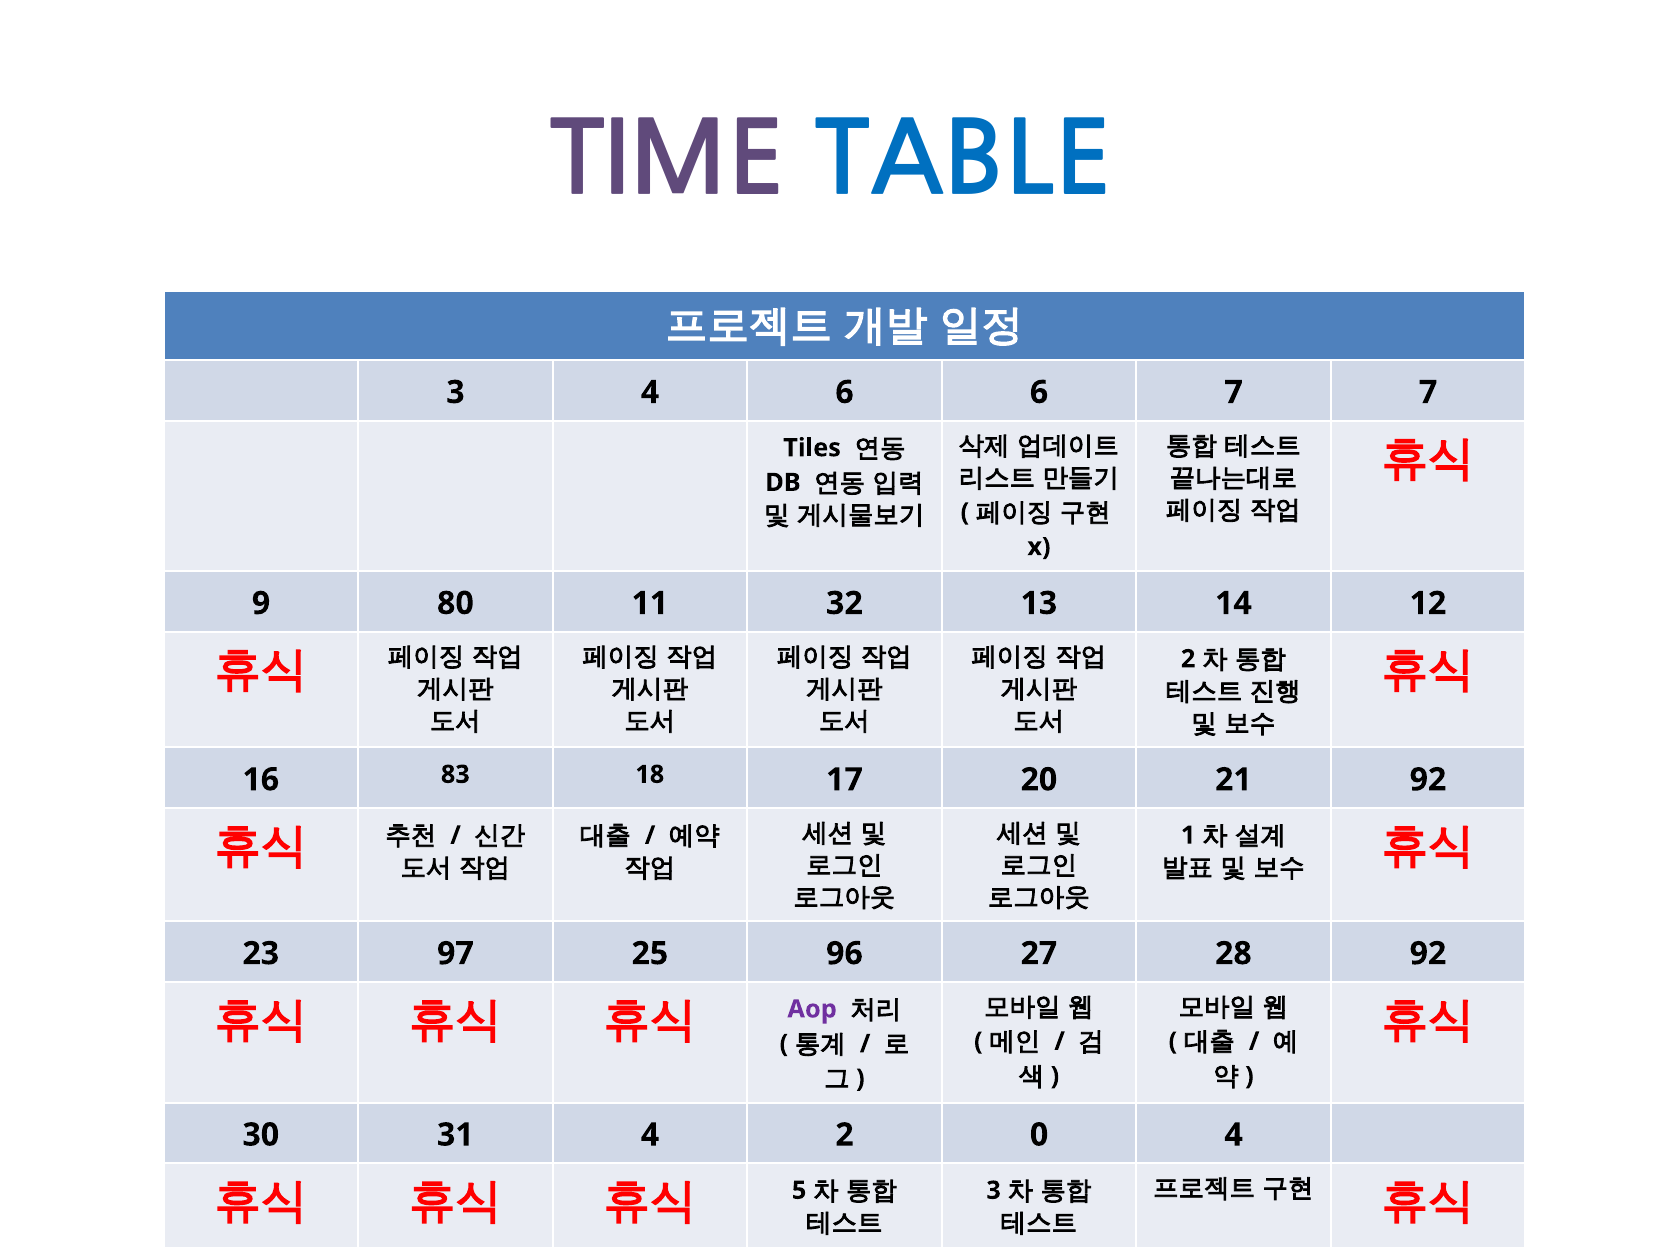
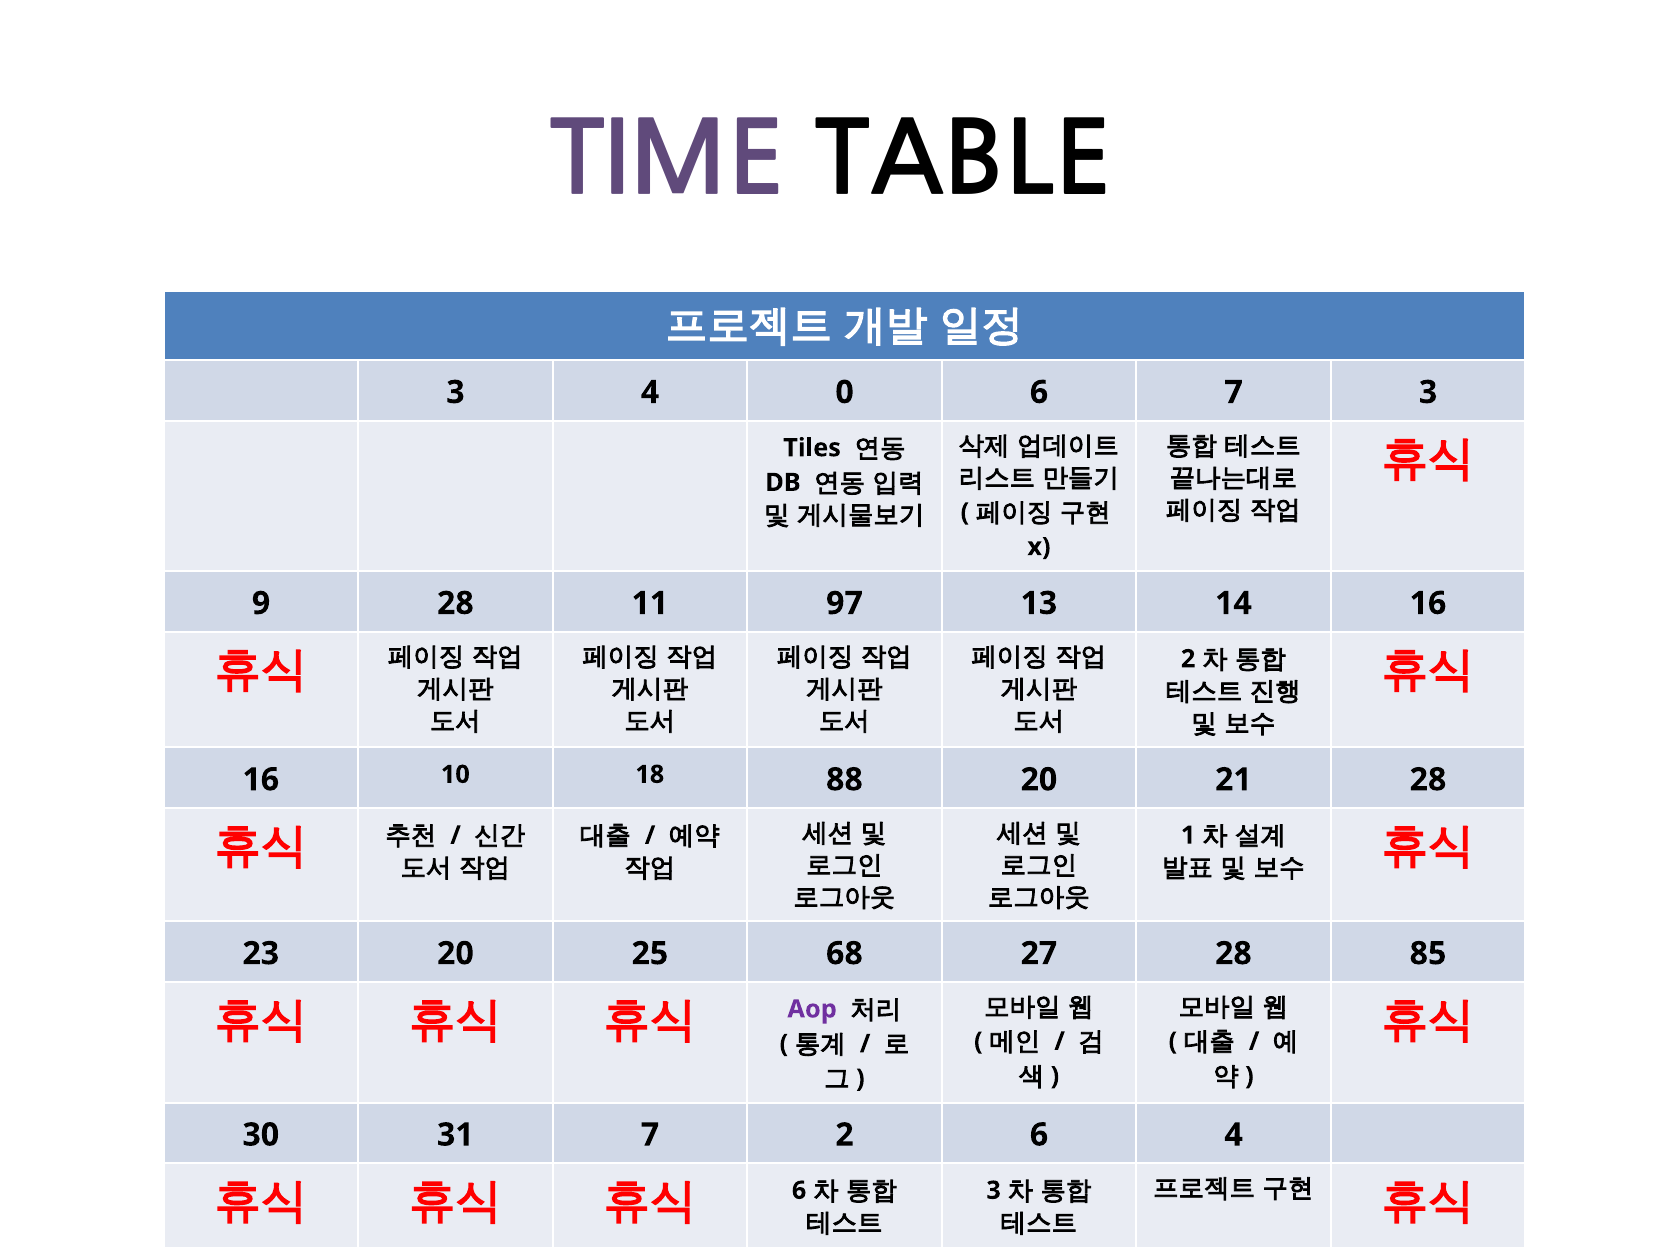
TABLE colour: blue -> black
4 6: 6 -> 0
7 7: 7 -> 3
9 80: 80 -> 28
32: 32 -> 97
14 12: 12 -> 16
83: 83 -> 10
17: 17 -> 88
21 92: 92 -> 28
23 97: 97 -> 20
96: 96 -> 68
28 92: 92 -> 85
31 4: 4 -> 7
2 0: 0 -> 6
5 at (799, 1191): 5 -> 6
